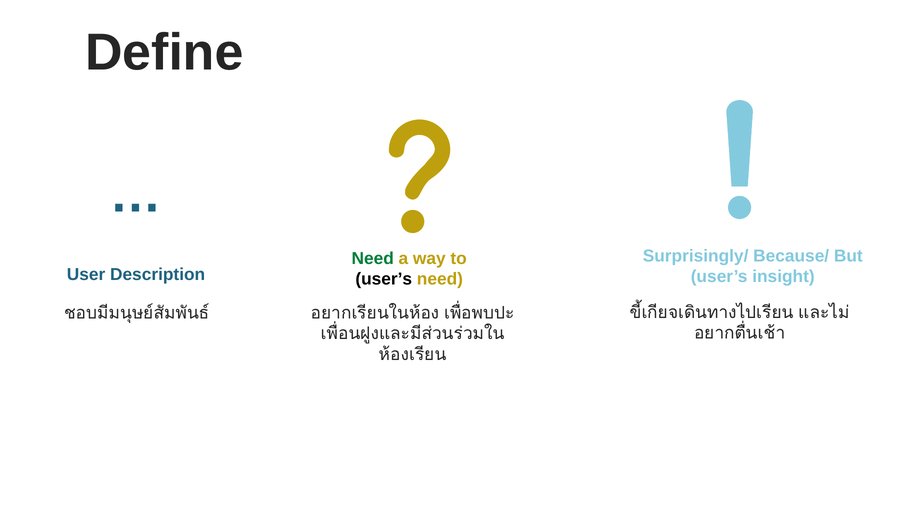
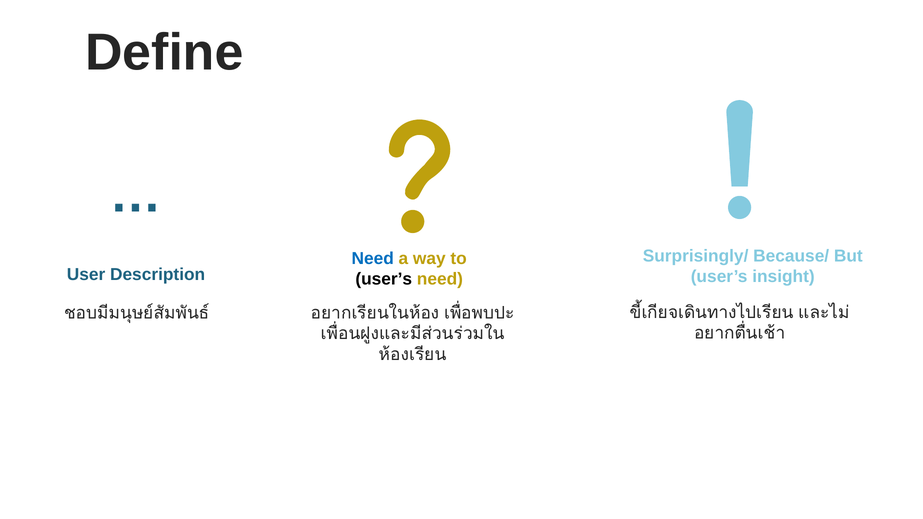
Need at (373, 258) colour: green -> blue
